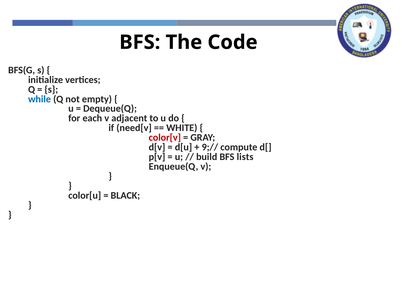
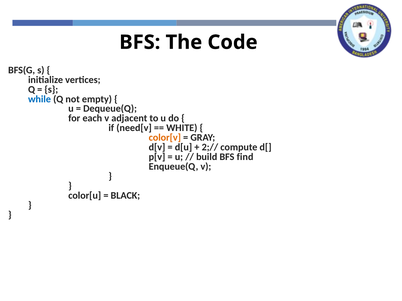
color[v colour: red -> orange
9;//: 9;// -> 2;//
lists: lists -> find
